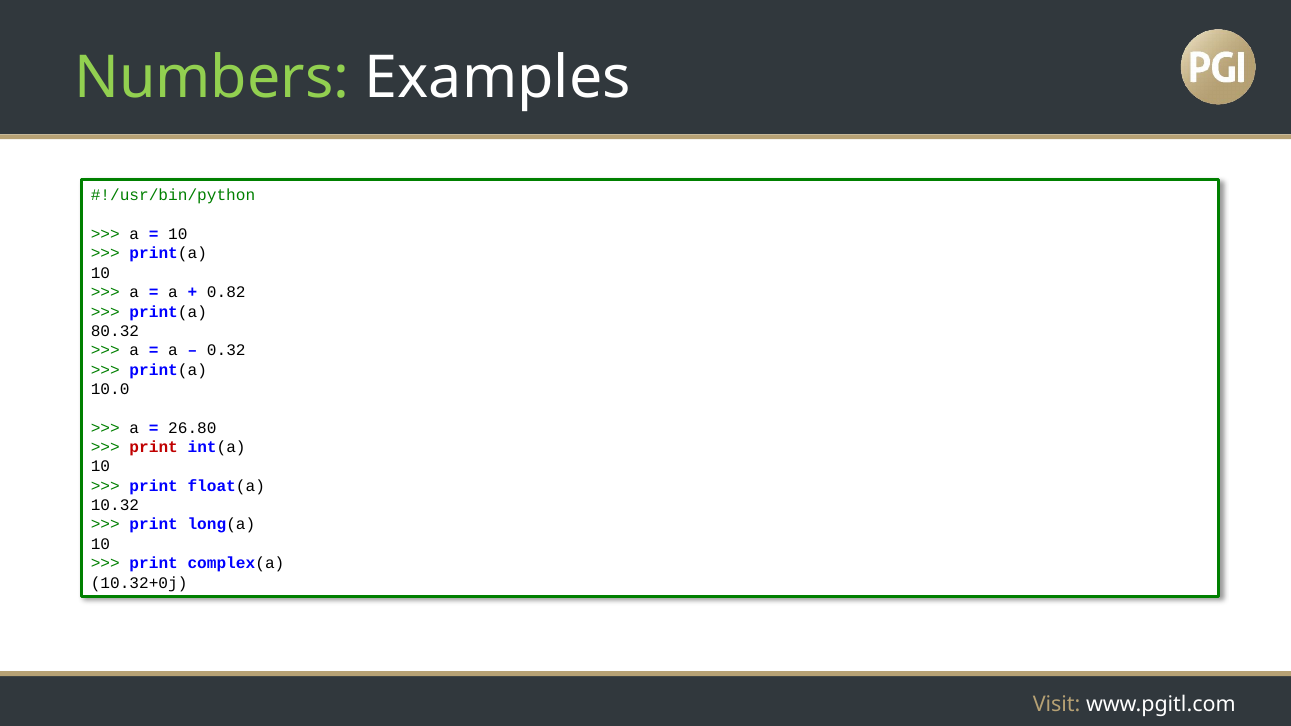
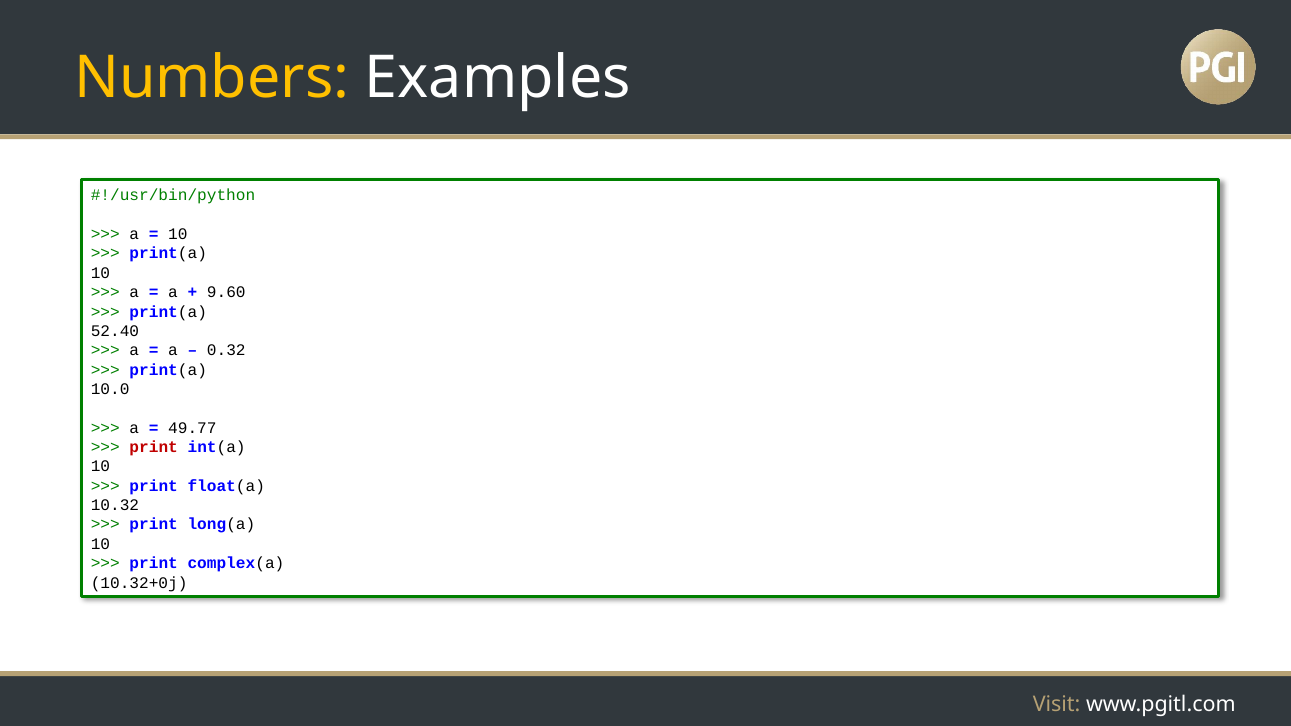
Numbers colour: light green -> yellow
0.82: 0.82 -> 9.60
80.32: 80.32 -> 52.40
26.80: 26.80 -> 49.77
